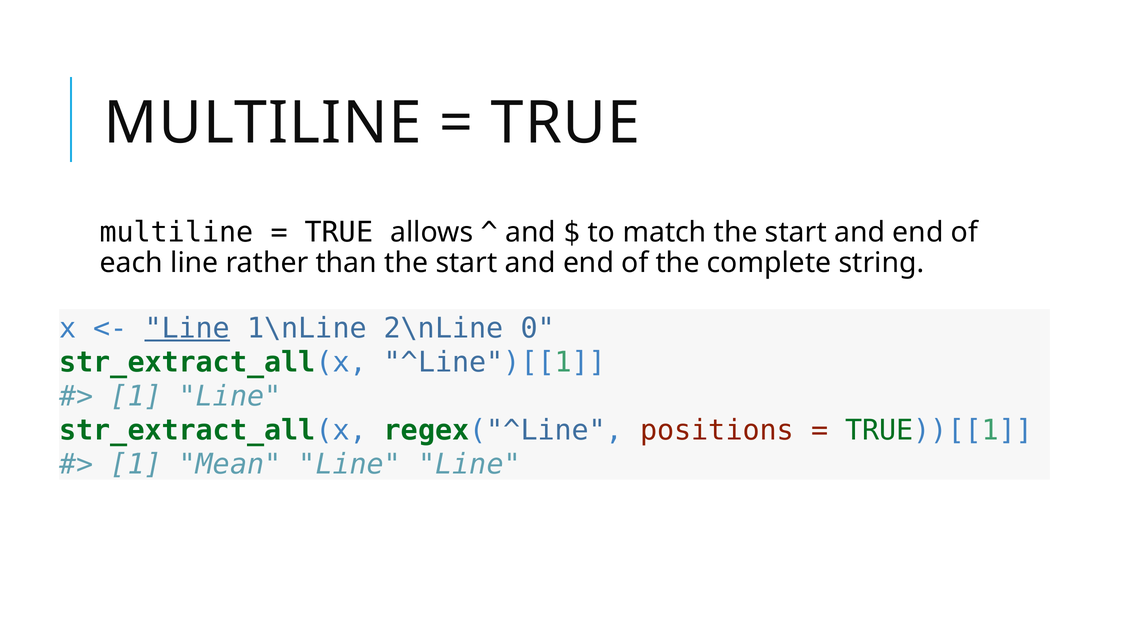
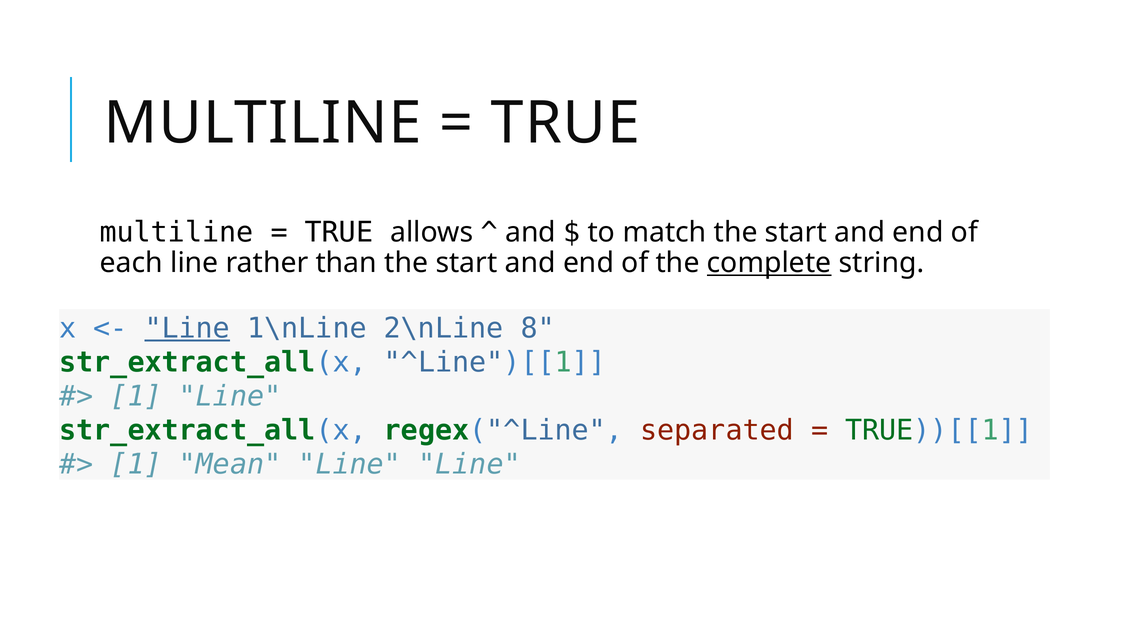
complete underline: none -> present
0: 0 -> 8
positions: positions -> separated
